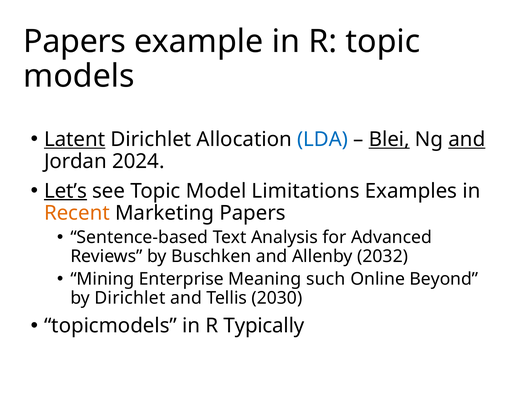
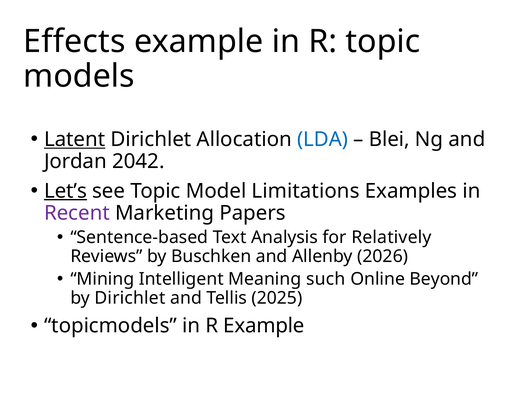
Papers at (75, 41): Papers -> Effects
Blei underline: present -> none
and at (467, 139) underline: present -> none
2024: 2024 -> 2042
Recent colour: orange -> purple
Advanced: Advanced -> Relatively
2032: 2032 -> 2026
Enterprise: Enterprise -> Intelligent
2030: 2030 -> 2025
R Typically: Typically -> Example
